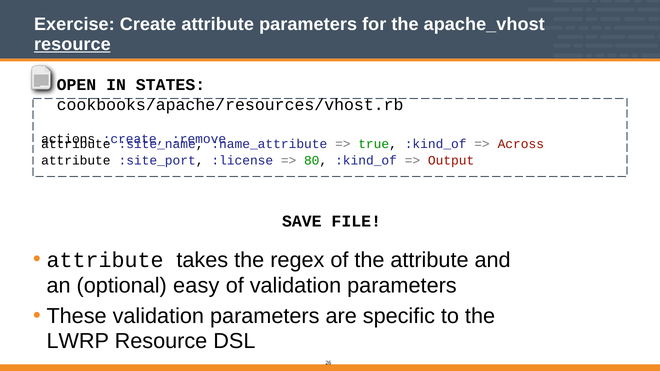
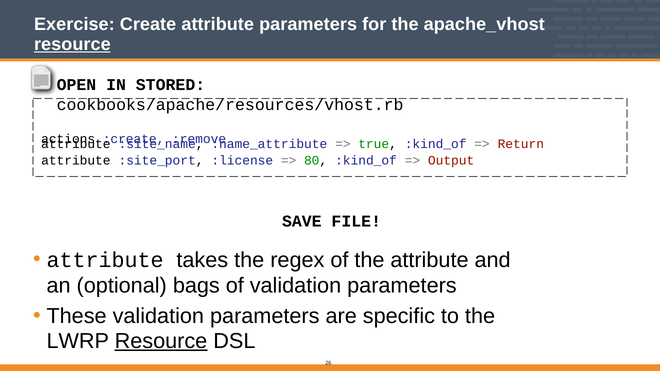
STATES: STATES -> STORED
Across: Across -> Return
easy: easy -> bags
Resource at (161, 341) underline: none -> present
